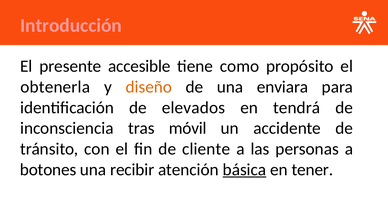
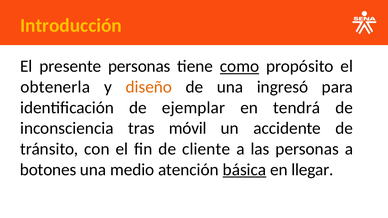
Introducción colour: pink -> yellow
presente accesible: accesible -> personas
como underline: none -> present
enviara: enviara -> ingresó
elevados: elevados -> ejemplar
recibir: recibir -> medio
tener: tener -> llegar
